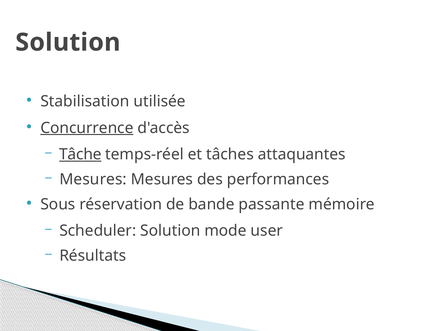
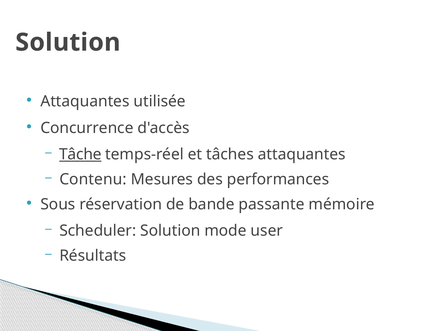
Stabilisation at (85, 101): Stabilisation -> Attaquantes
Concurrence underline: present -> none
Mesures at (93, 179): Mesures -> Contenu
